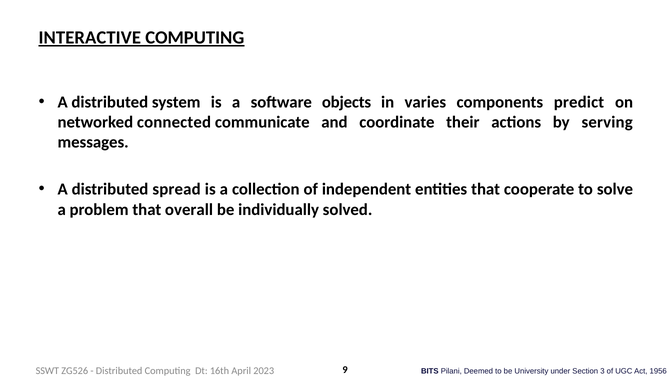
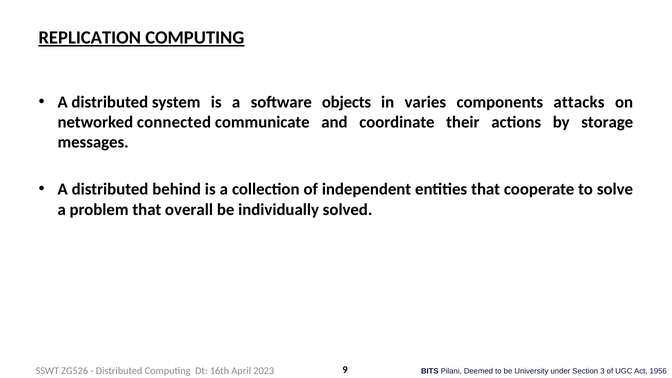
INTERACTIVE: INTERACTIVE -> REPLICATION
predict: predict -> attacks
serving: serving -> storage
spread: spread -> behind
